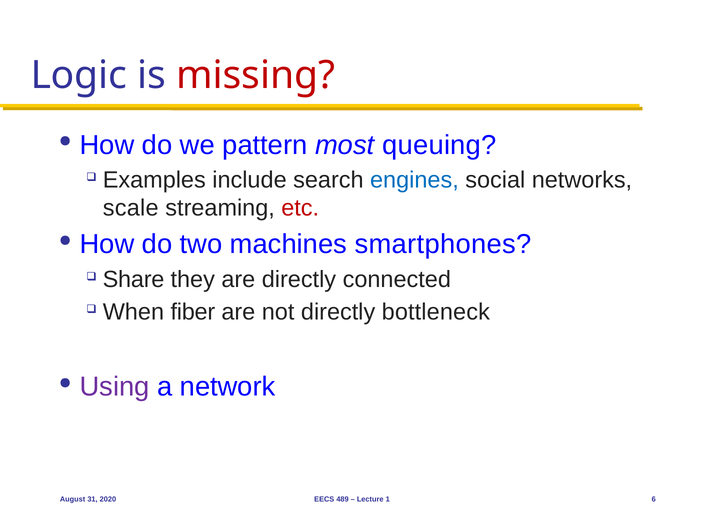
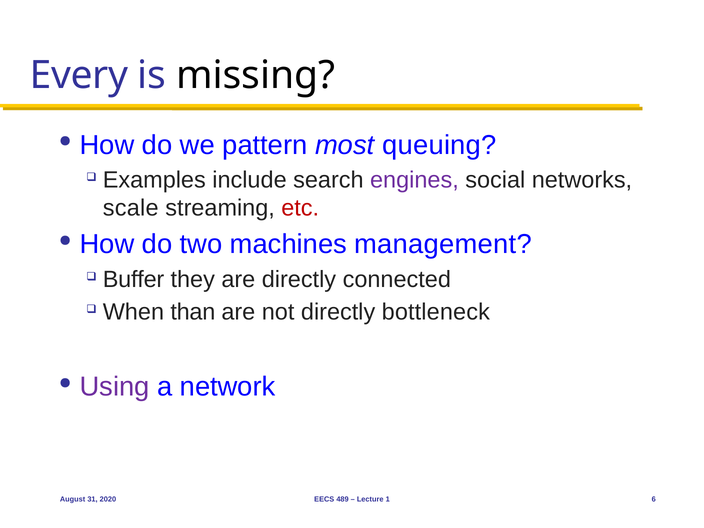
Logic: Logic -> Every
missing colour: red -> black
engines colour: blue -> purple
smartphones: smartphones -> management
Share: Share -> Buffer
fiber: fiber -> than
